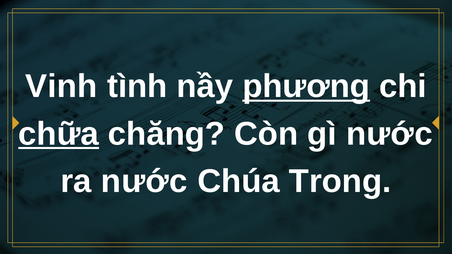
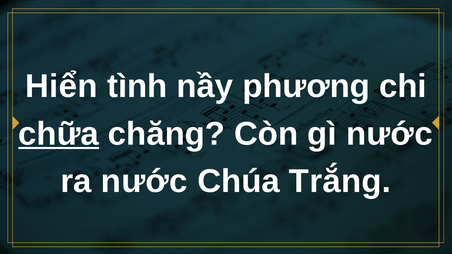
Vinh: Vinh -> Hiển
phương underline: present -> none
Trong: Trong -> Trắng
